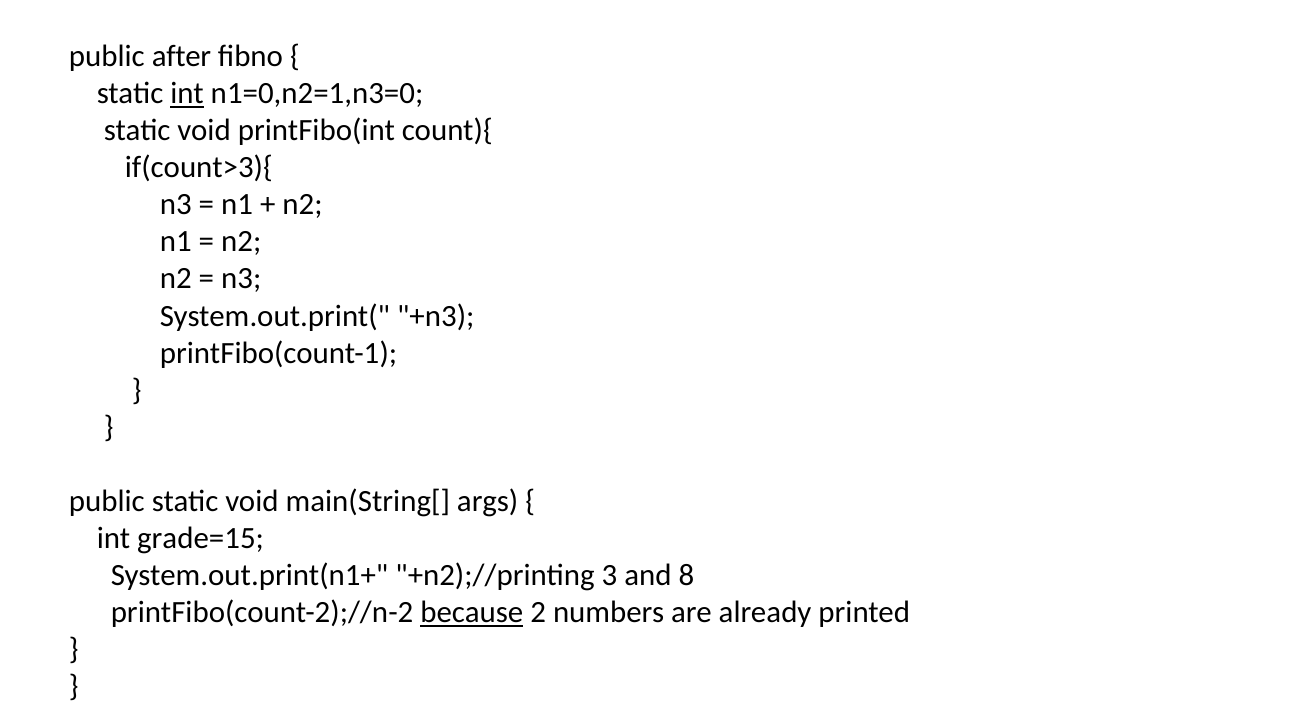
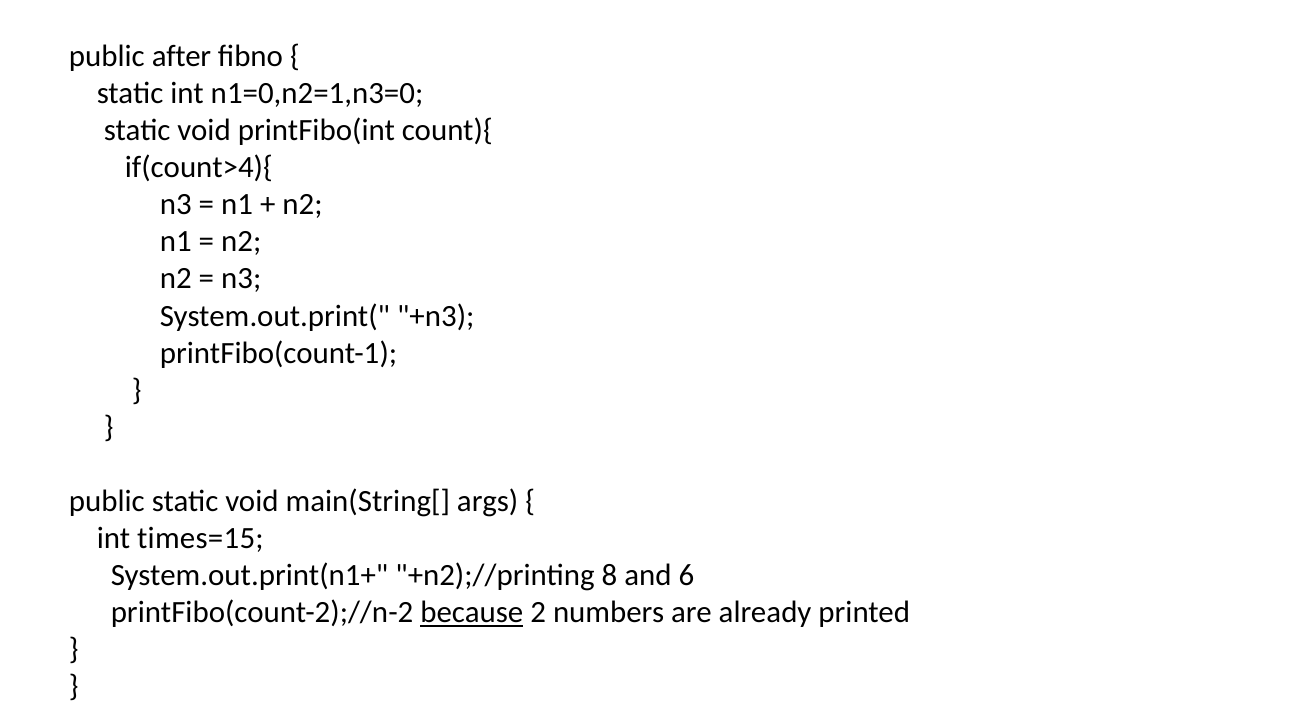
int at (187, 93) underline: present -> none
if(count>3){: if(count>3){ -> if(count>4){
grade=15: grade=15 -> times=15
3: 3 -> 8
8: 8 -> 6
